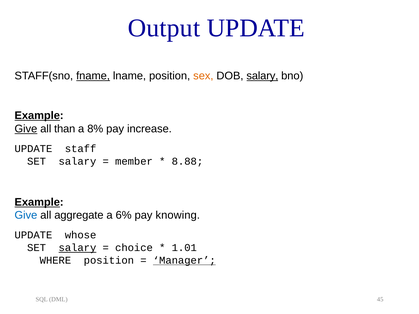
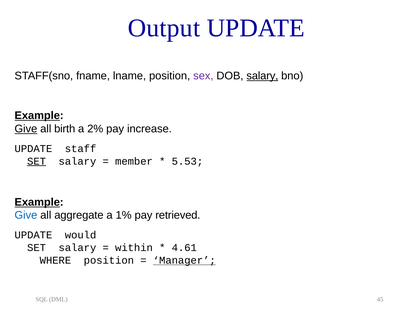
fname underline: present -> none
sex colour: orange -> purple
than: than -> birth
8%: 8% -> 2%
SET at (37, 161) underline: none -> present
8.88: 8.88 -> 5.53
6%: 6% -> 1%
knowing: knowing -> retrieved
whose: whose -> would
salary at (77, 248) underline: present -> none
choice: choice -> within
1.01: 1.01 -> 4.61
